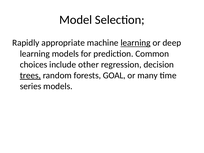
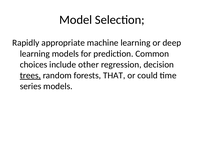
learning at (136, 43) underline: present -> none
GOAL: GOAL -> THAT
many: many -> could
